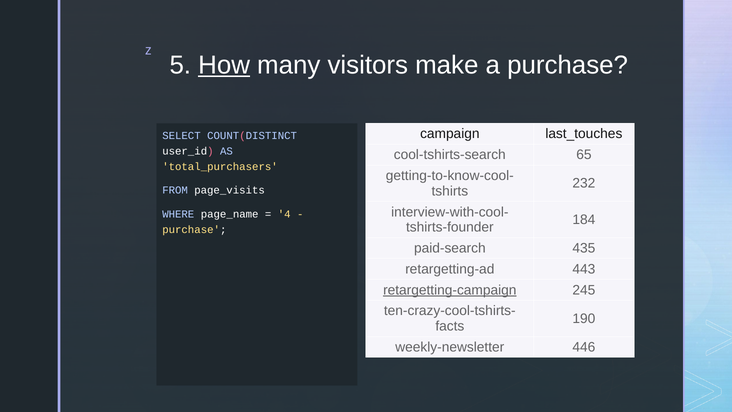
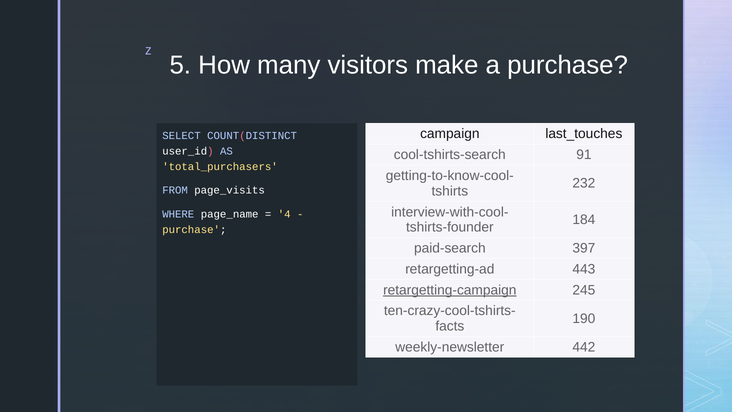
How underline: present -> none
65: 65 -> 91
435: 435 -> 397
446: 446 -> 442
